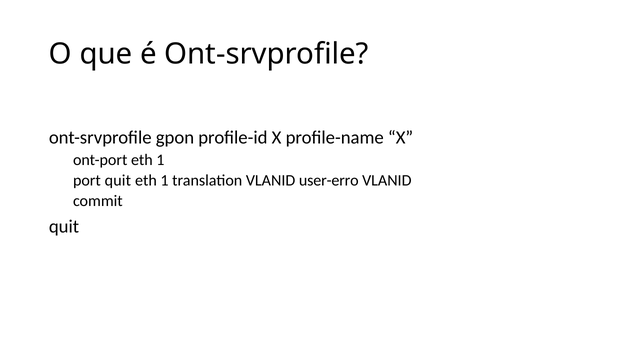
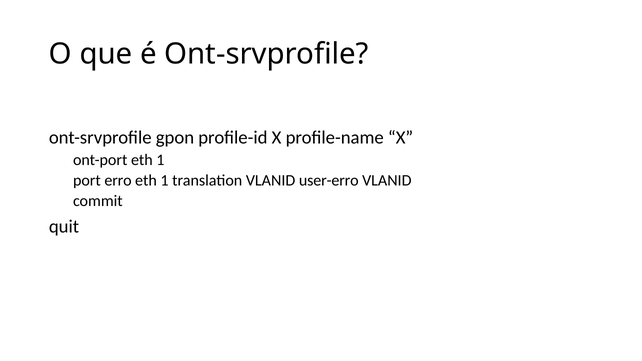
port quit: quit -> erro
